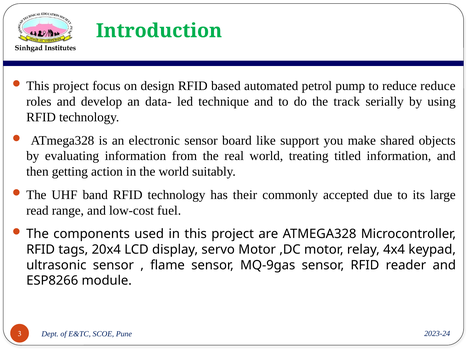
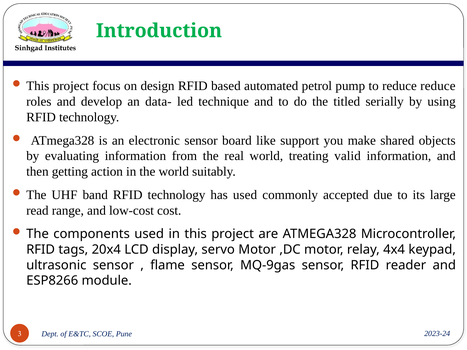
track: track -> titled
titled: titled -> valid
has their: their -> used
fuel: fuel -> cost
